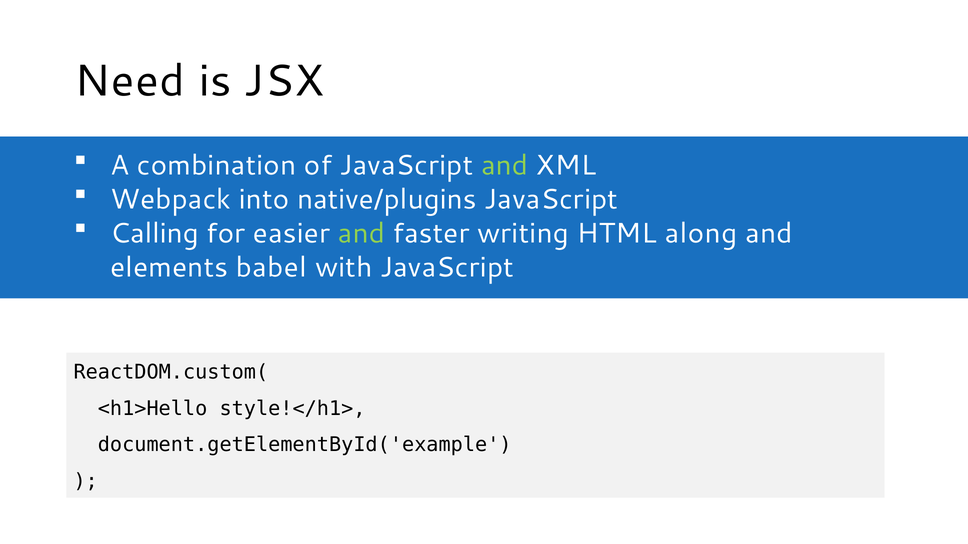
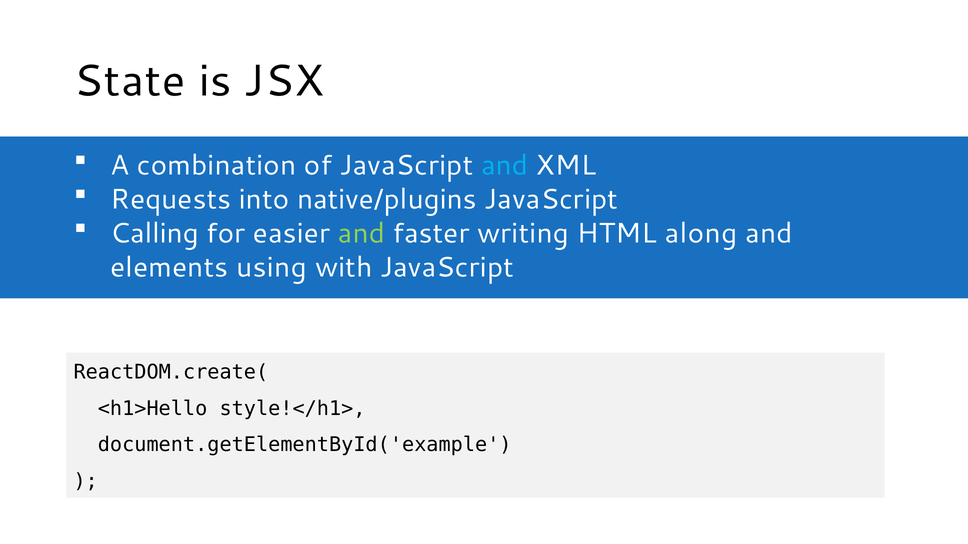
Need: Need -> State
and at (505, 166) colour: light green -> light blue
Webpack: Webpack -> Requests
babel: babel -> using
ReactDOM.custom(: ReactDOM.custom( -> ReactDOM.create(
